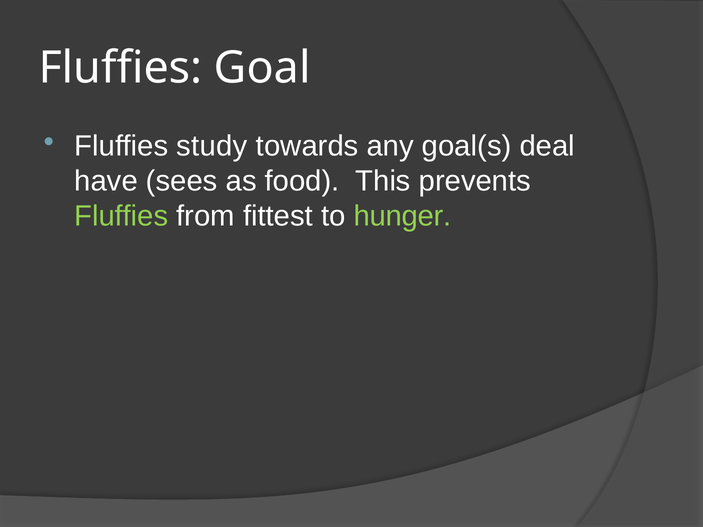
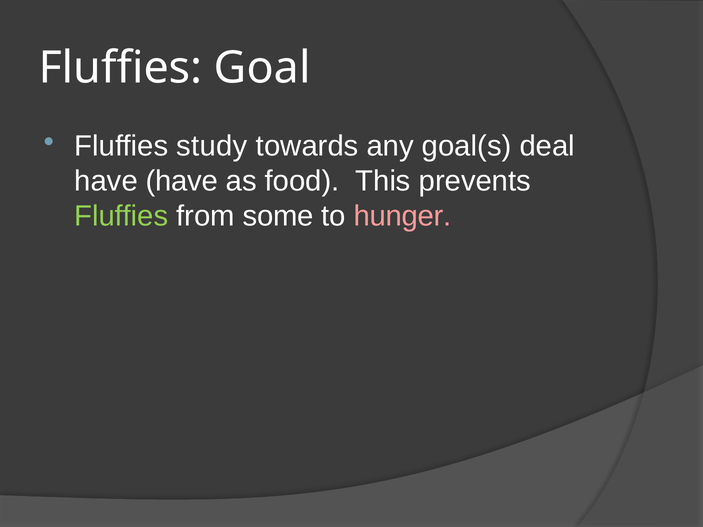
have sees: sees -> have
fittest: fittest -> some
hunger colour: light green -> pink
